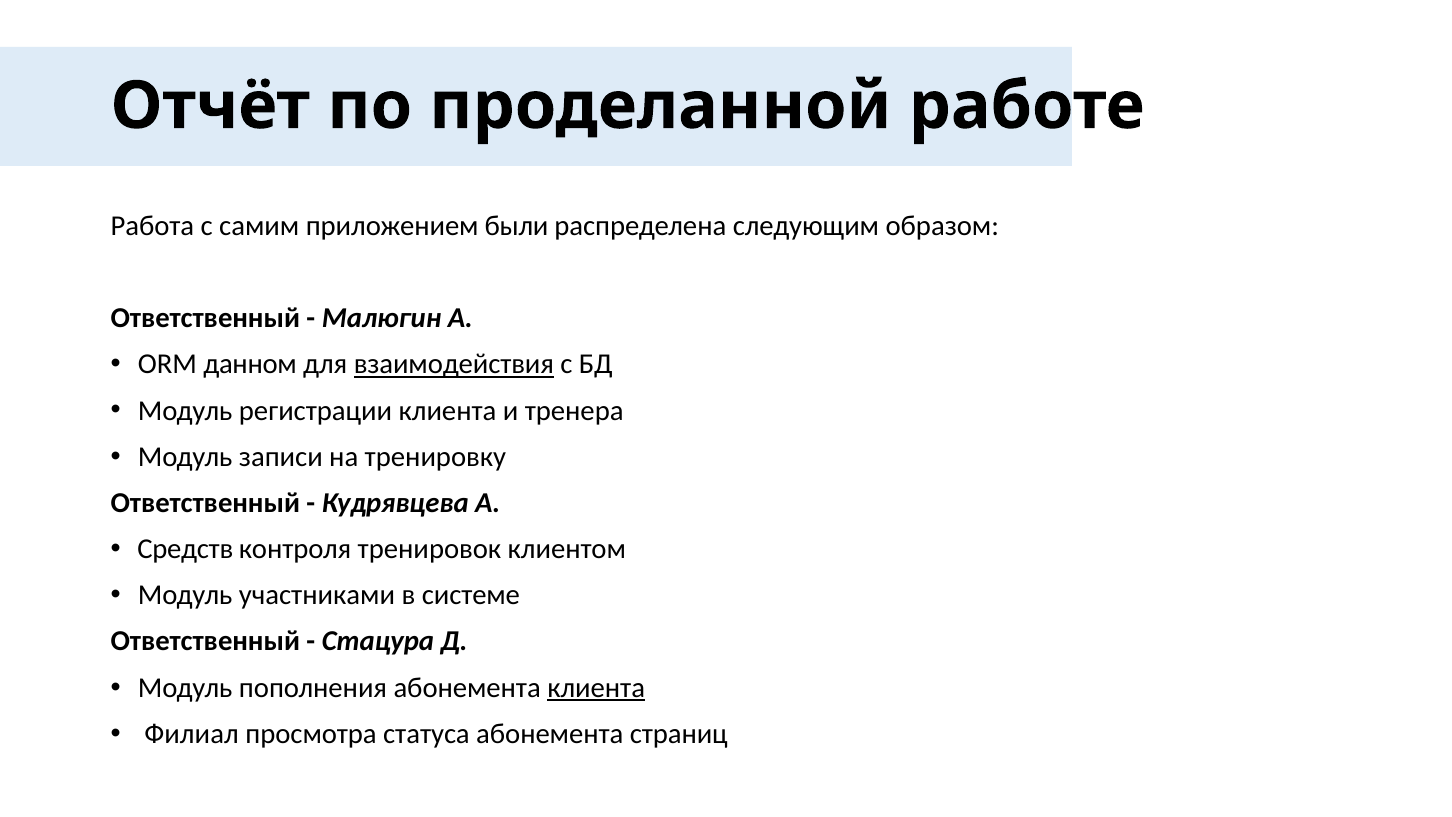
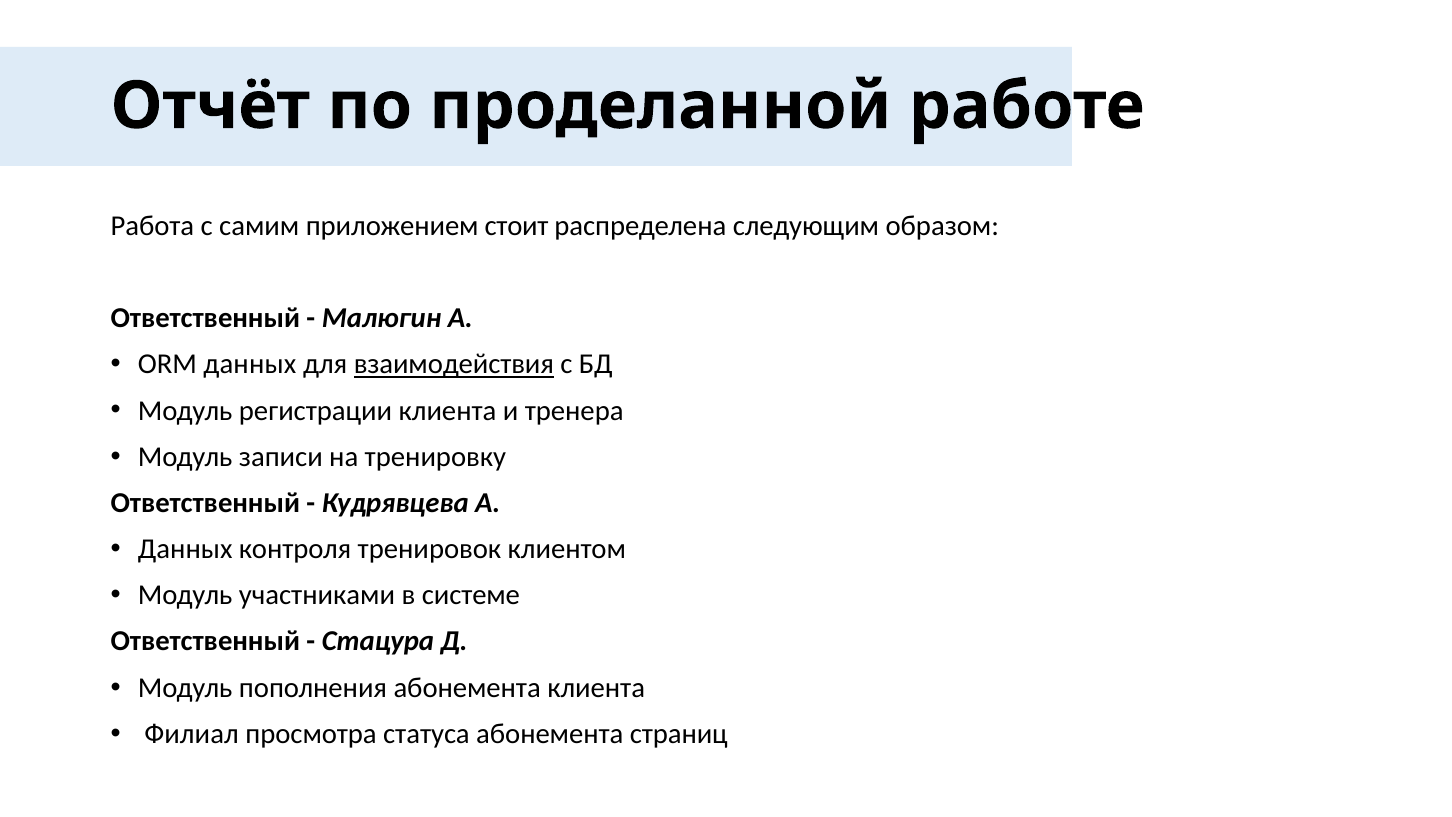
были: были -> стоит
ORM данном: данном -> данных
Средств at (185, 549): Средств -> Данных
клиента at (596, 687) underline: present -> none
